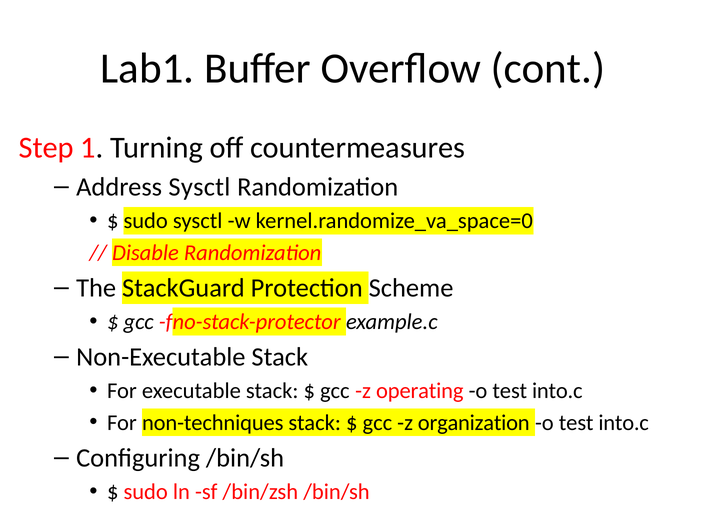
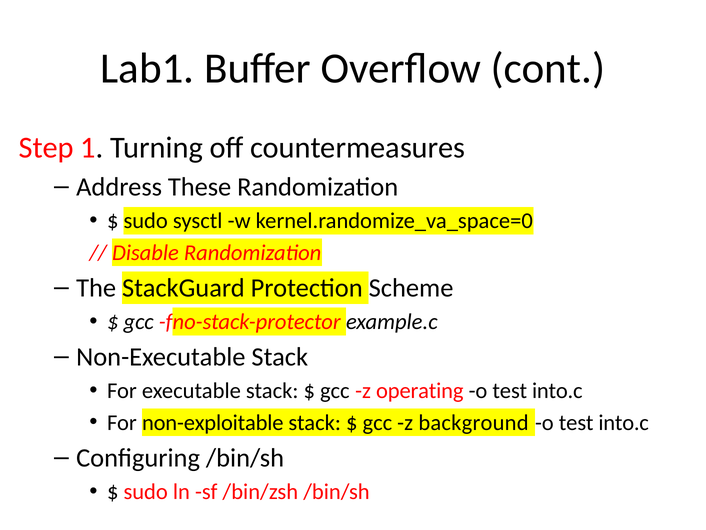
Address Sysctl: Sysctl -> These
non-techniques: non-techniques -> non-exploitable
organization: organization -> background
